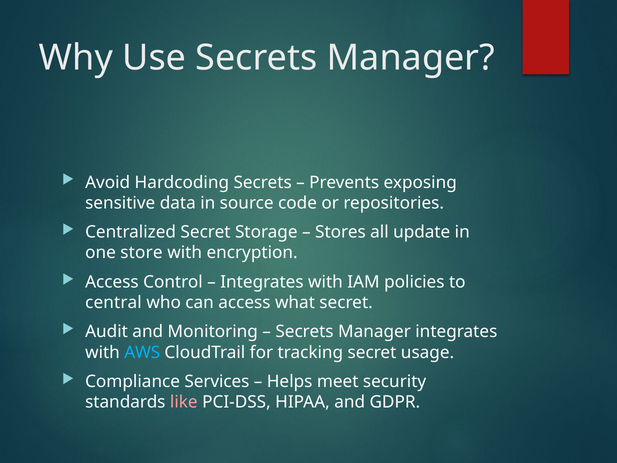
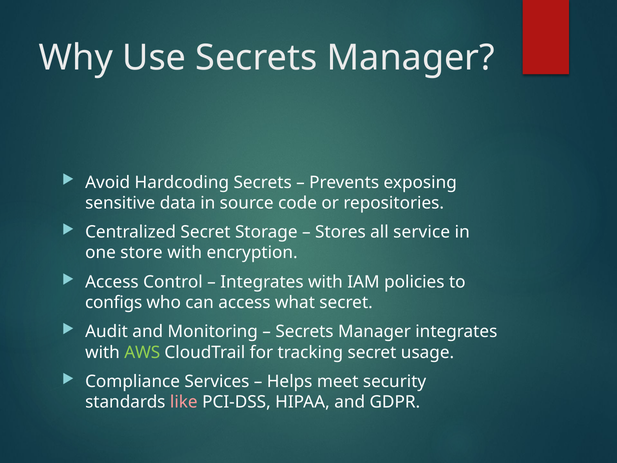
update: update -> service
central: central -> configs
AWS colour: light blue -> light green
